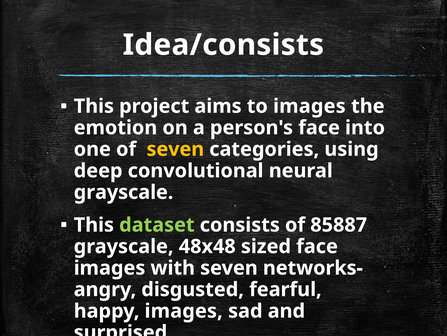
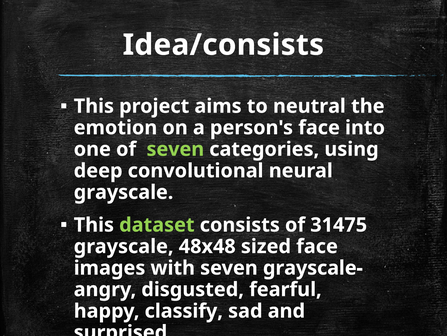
to images: images -> neutral
seven at (175, 149) colour: yellow -> light green
85887: 85887 -> 31475
networks-: networks- -> grayscale-
happy images: images -> classify
